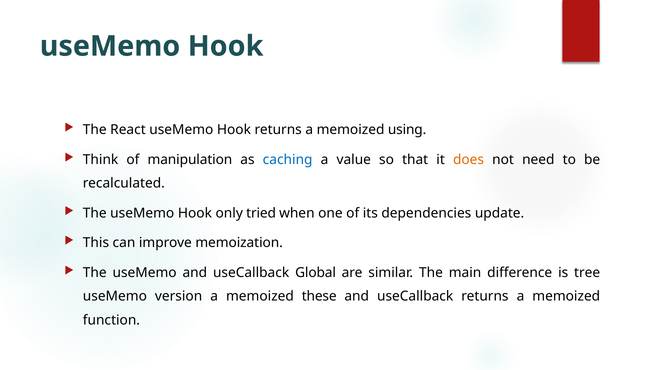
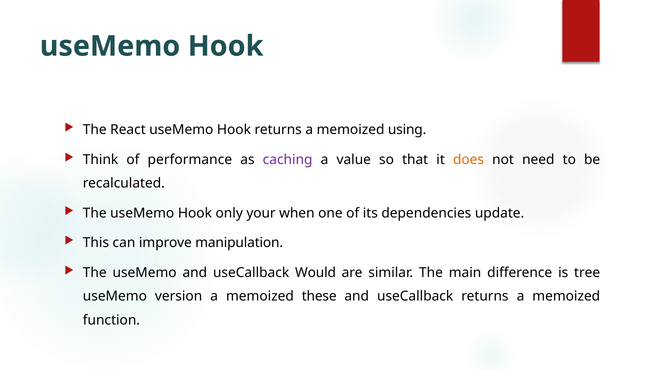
manipulation: manipulation -> performance
caching colour: blue -> purple
tried: tried -> your
memoization: memoization -> manipulation
Global: Global -> Would
